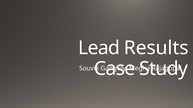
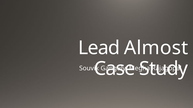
Results: Results -> Almost
